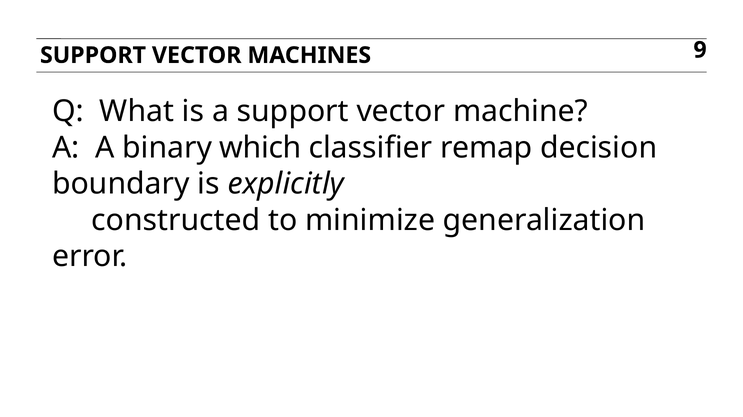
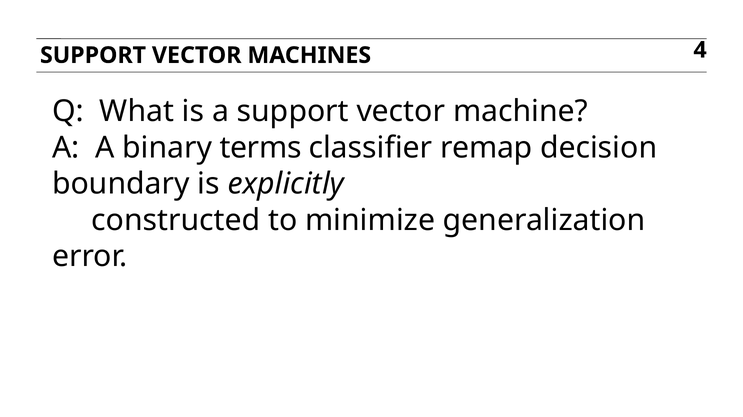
9: 9 -> 4
which: which -> terms
